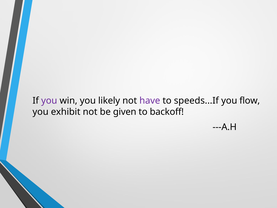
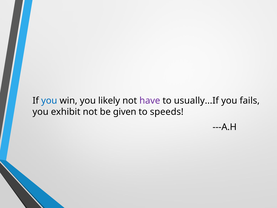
you at (49, 101) colour: purple -> blue
speeds...If: speeds...If -> usually...If
flow: flow -> fails
backoff: backoff -> speeds
